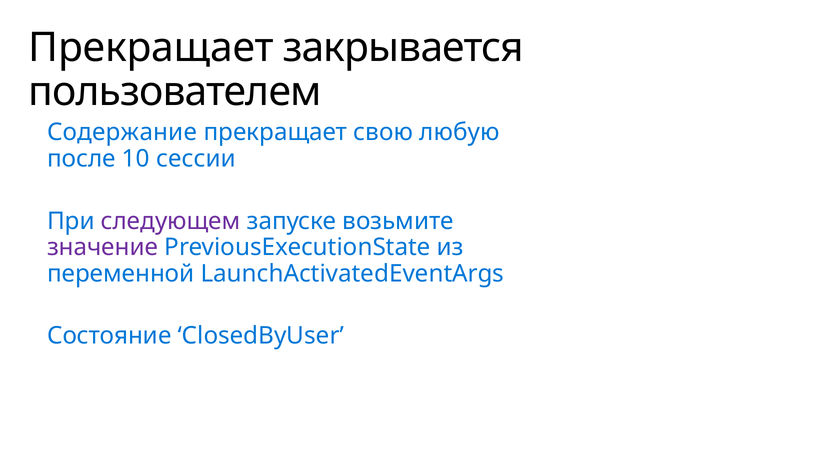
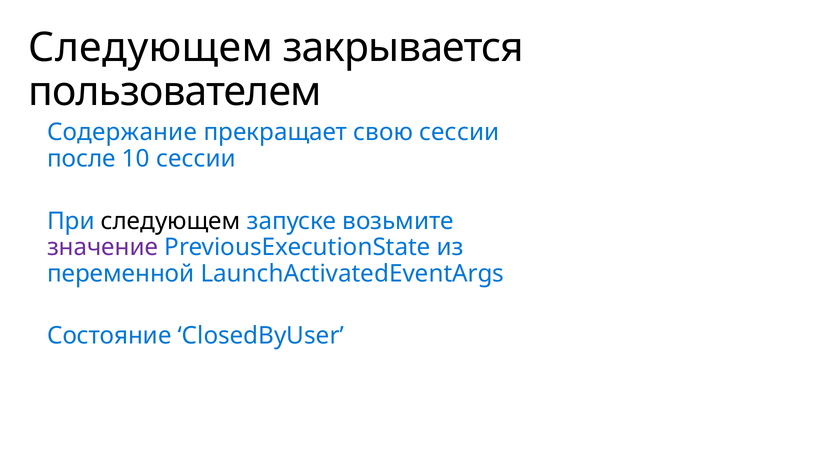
Прекращает at (151, 48): Прекращает -> Следующем
свою любую: любую -> сессии
следующем at (171, 221) colour: purple -> black
